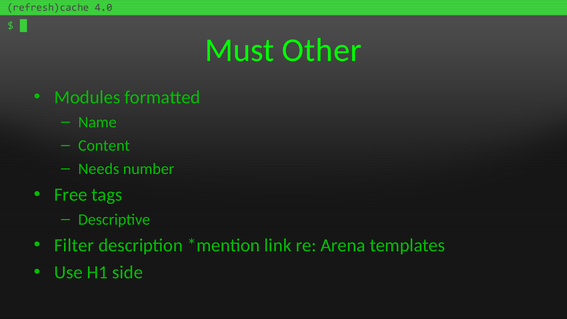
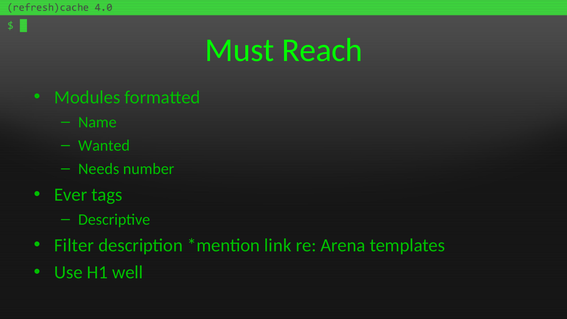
Other: Other -> Reach
Content: Content -> Wanted
Free: Free -> Ever
side: side -> well
